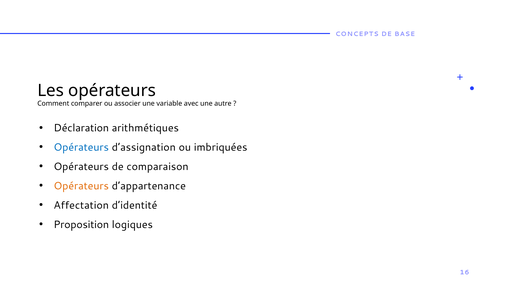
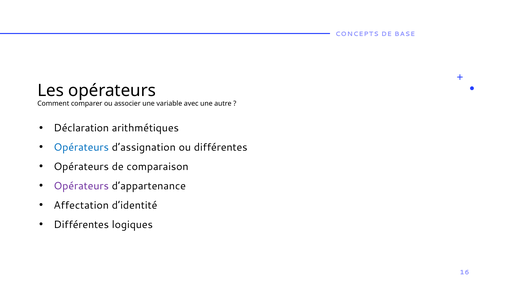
ou imbriquées: imbriquées -> différentes
Opérateurs at (81, 186) colour: orange -> purple
Proposition at (81, 224): Proposition -> Différentes
